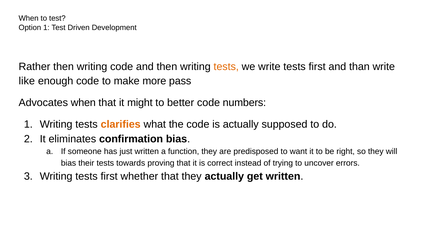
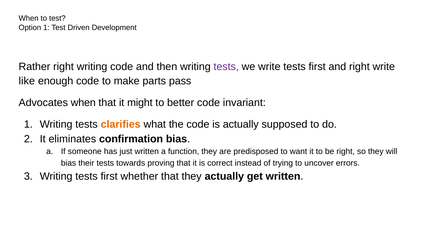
Rather then: then -> right
tests at (226, 67) colour: orange -> purple
and than: than -> right
more: more -> parts
numbers: numbers -> invariant
